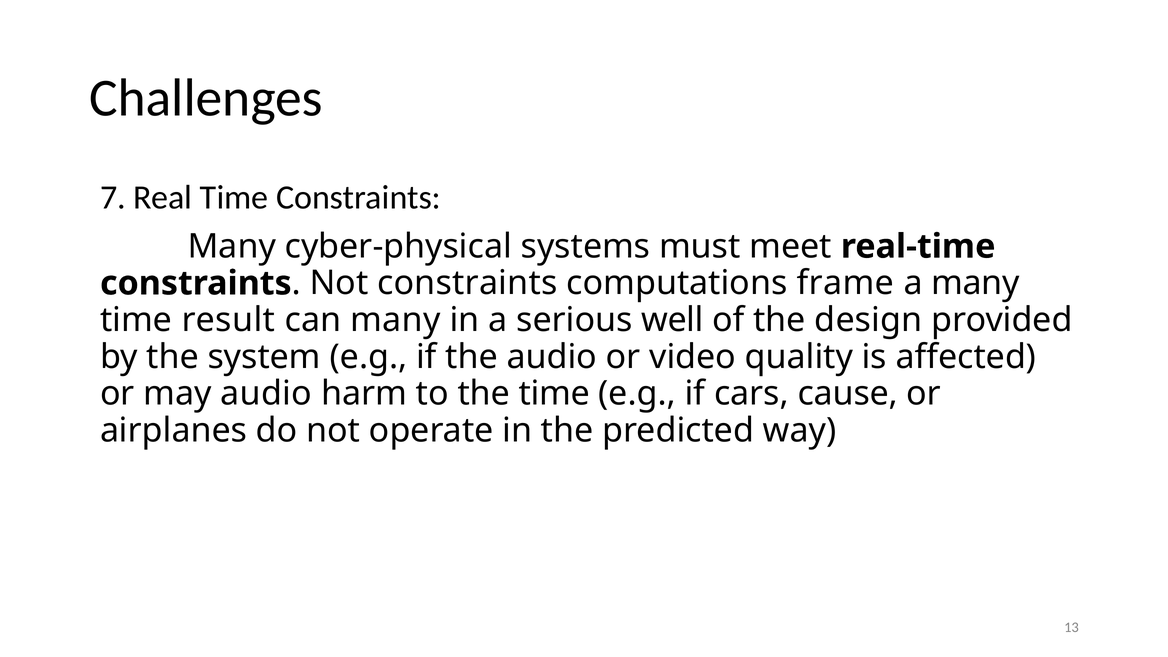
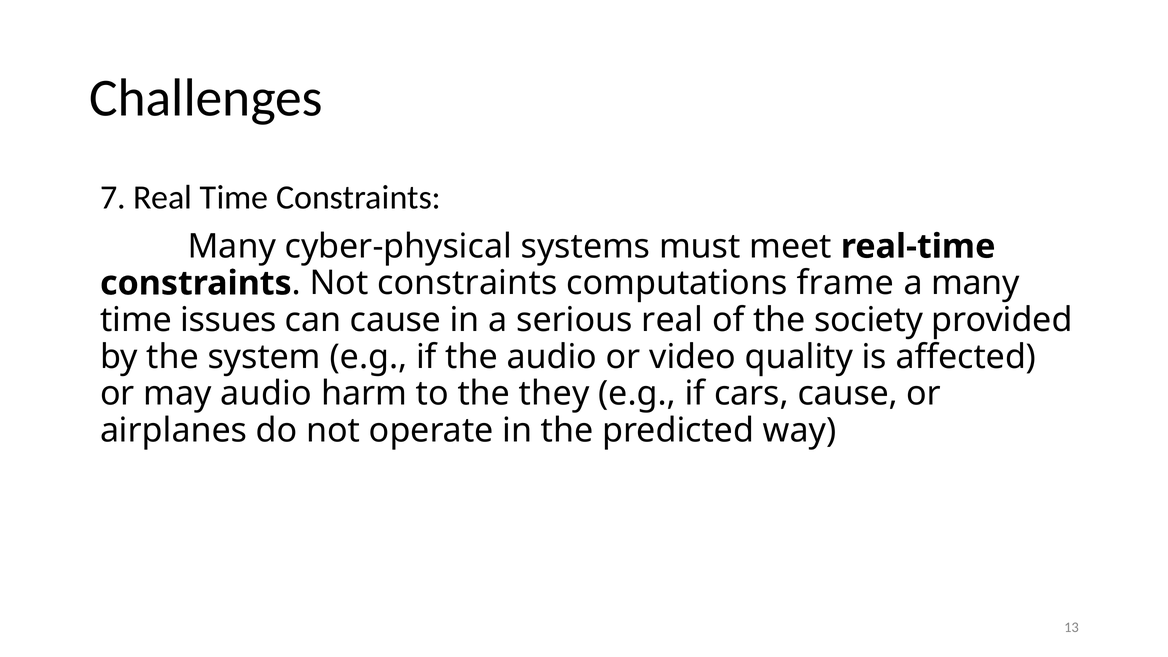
result: result -> issues
can many: many -> cause
serious well: well -> real
design: design -> society
the time: time -> they
